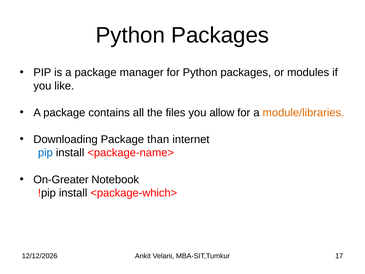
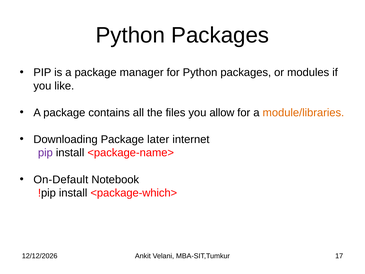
than: than -> later
pip at (45, 153) colour: blue -> purple
On-Greater: On-Greater -> On-Default
